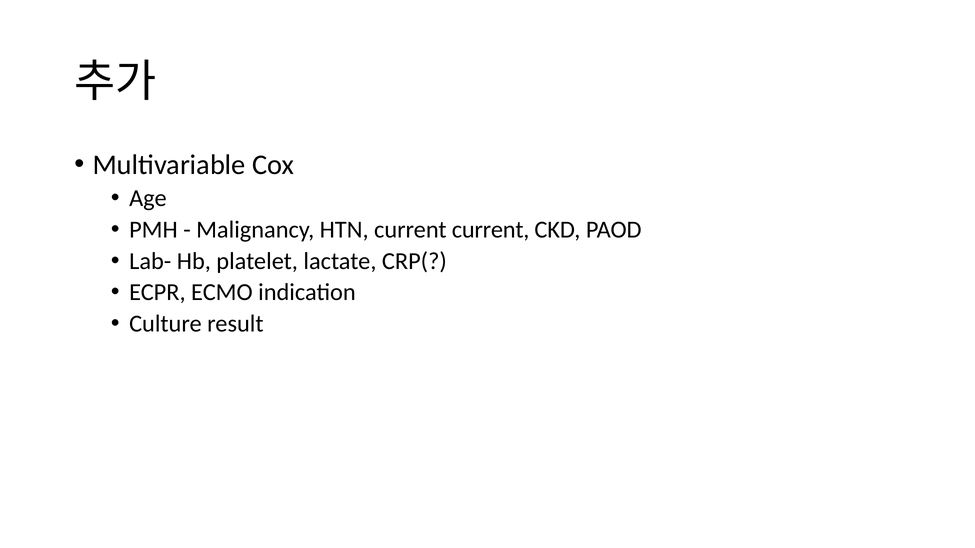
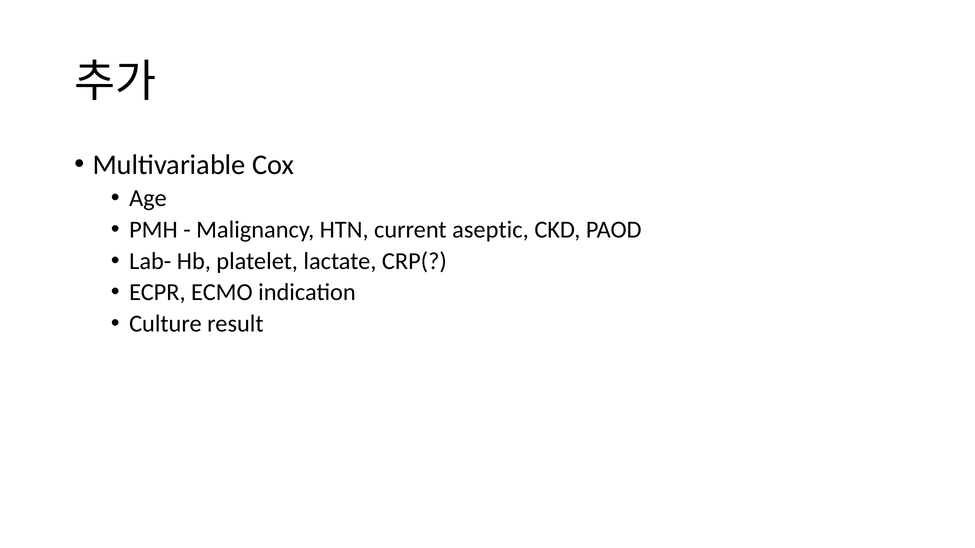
current current: current -> aseptic
